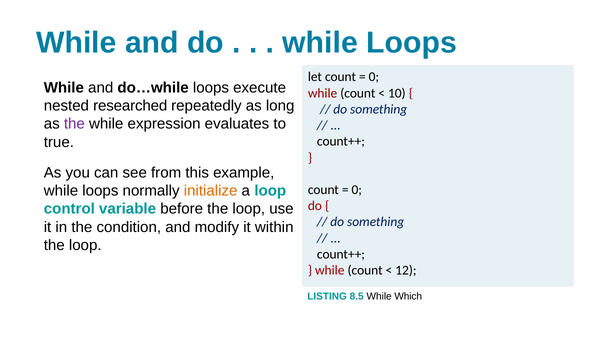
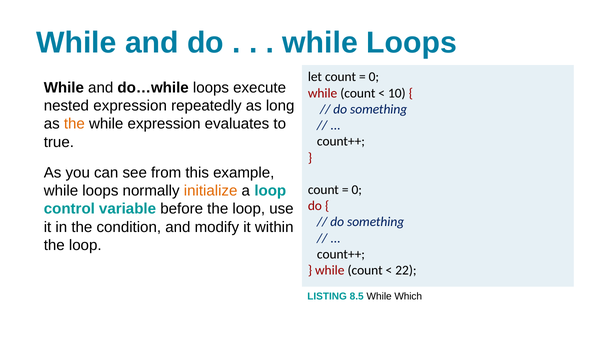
nested researched: researched -> expression
the at (74, 124) colour: purple -> orange
12: 12 -> 22
